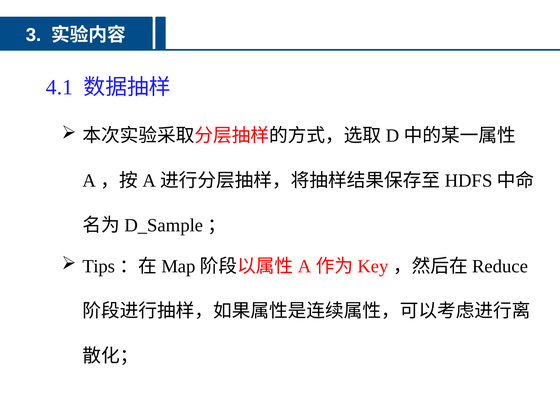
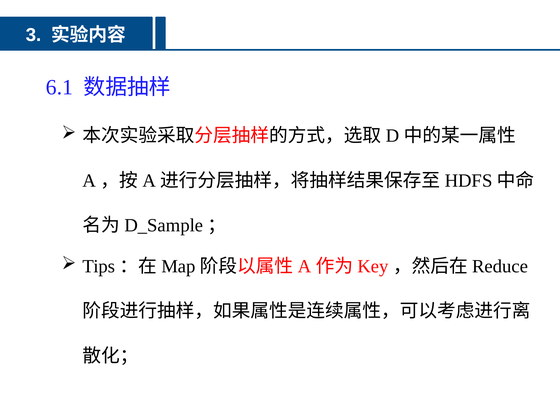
4.1: 4.1 -> 6.1
